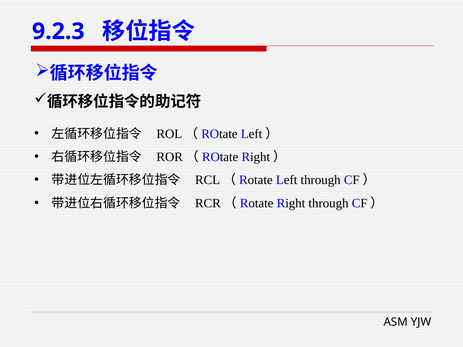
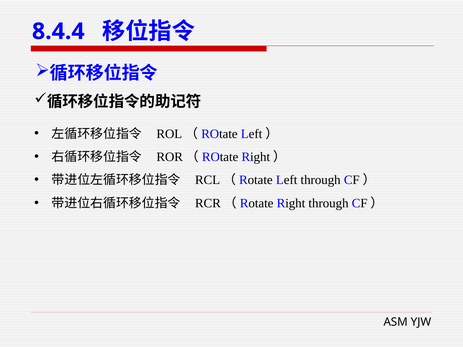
9.2.3: 9.2.3 -> 8.4.4
